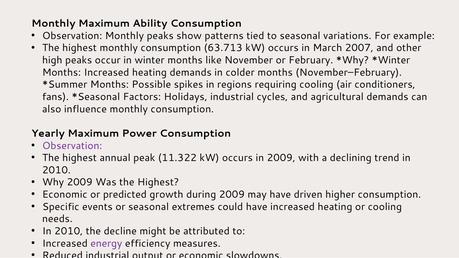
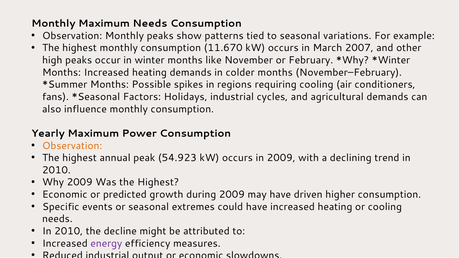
Maximum Ability: Ability -> Needs
63.713: 63.713 -> 11.670
Observation at (72, 146) colour: purple -> orange
11.322: 11.322 -> 54.923
